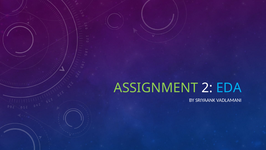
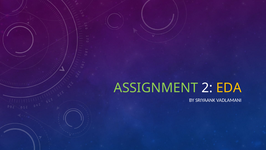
EDA colour: light blue -> yellow
